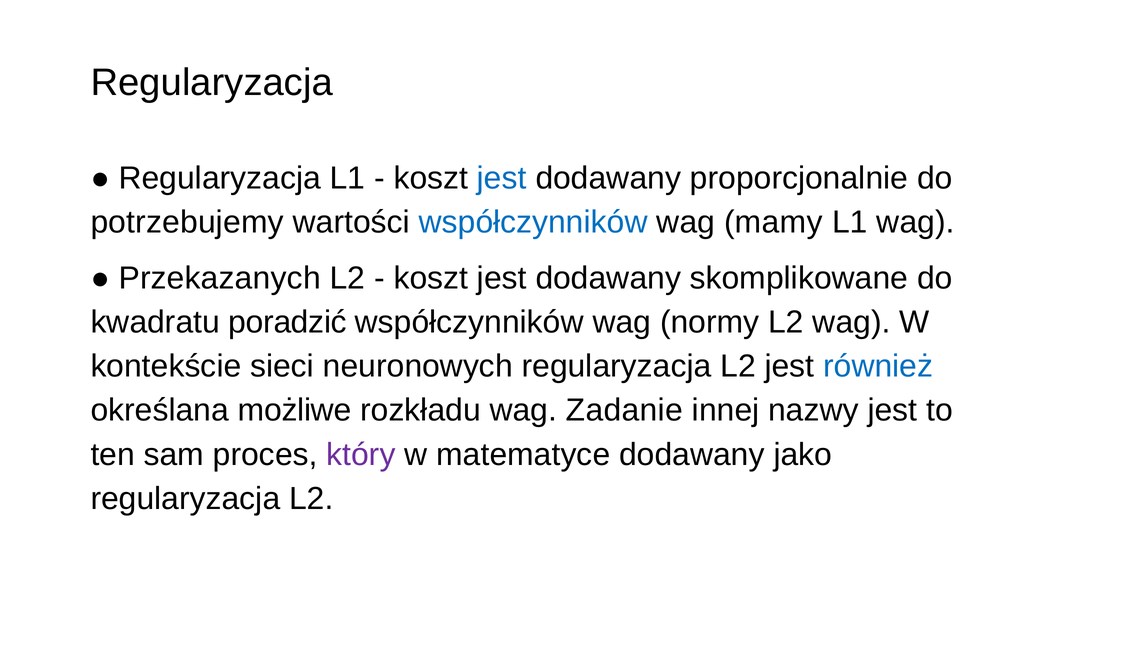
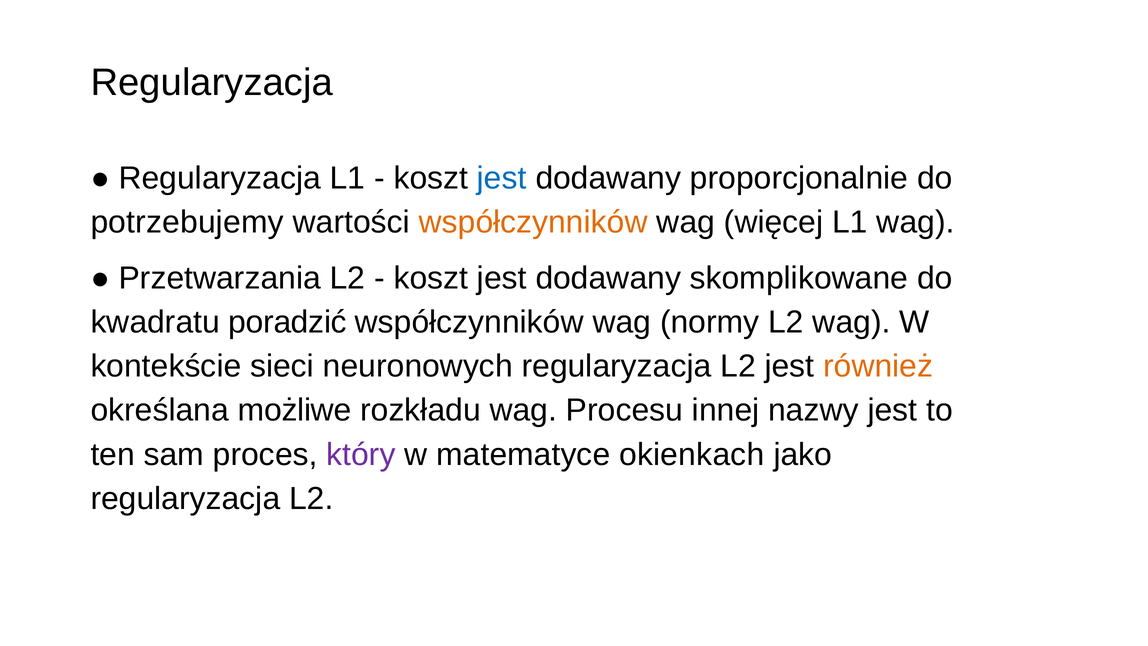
współczynników at (533, 222) colour: blue -> orange
mamy: mamy -> więcej
Przekazanych: Przekazanych -> Przetwarzania
również colour: blue -> orange
Zadanie: Zadanie -> Procesu
matematyce dodawany: dodawany -> okienkach
